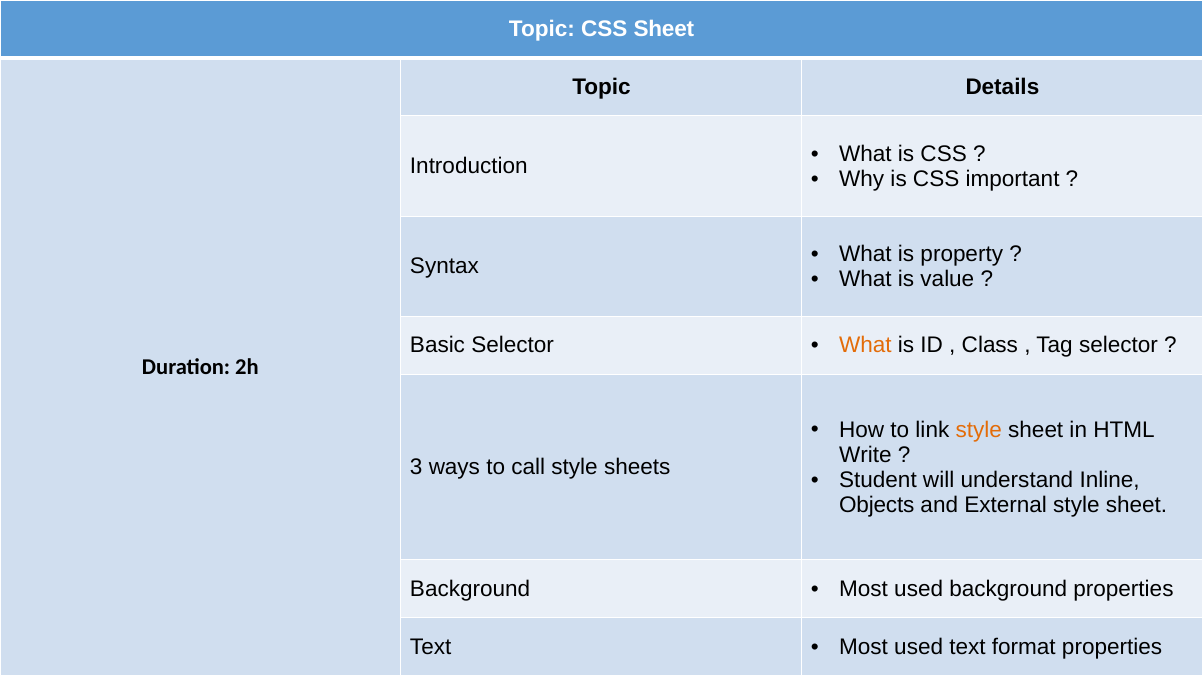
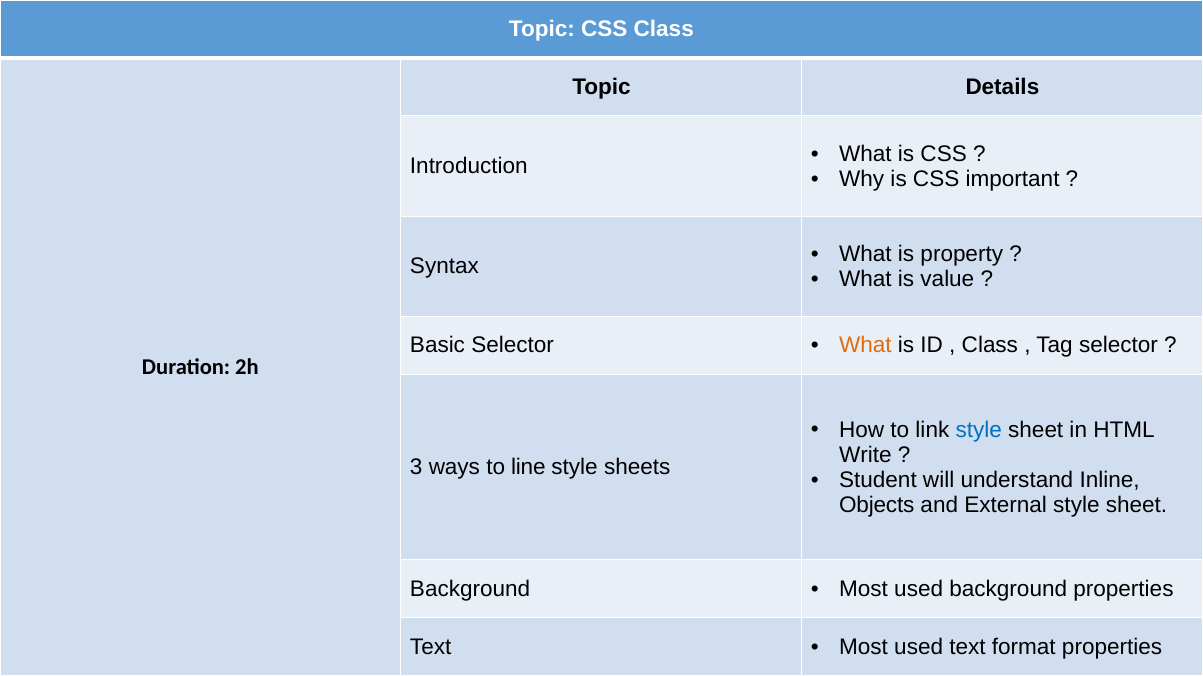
CSS Sheet: Sheet -> Class
style at (979, 430) colour: orange -> blue
call: call -> line
